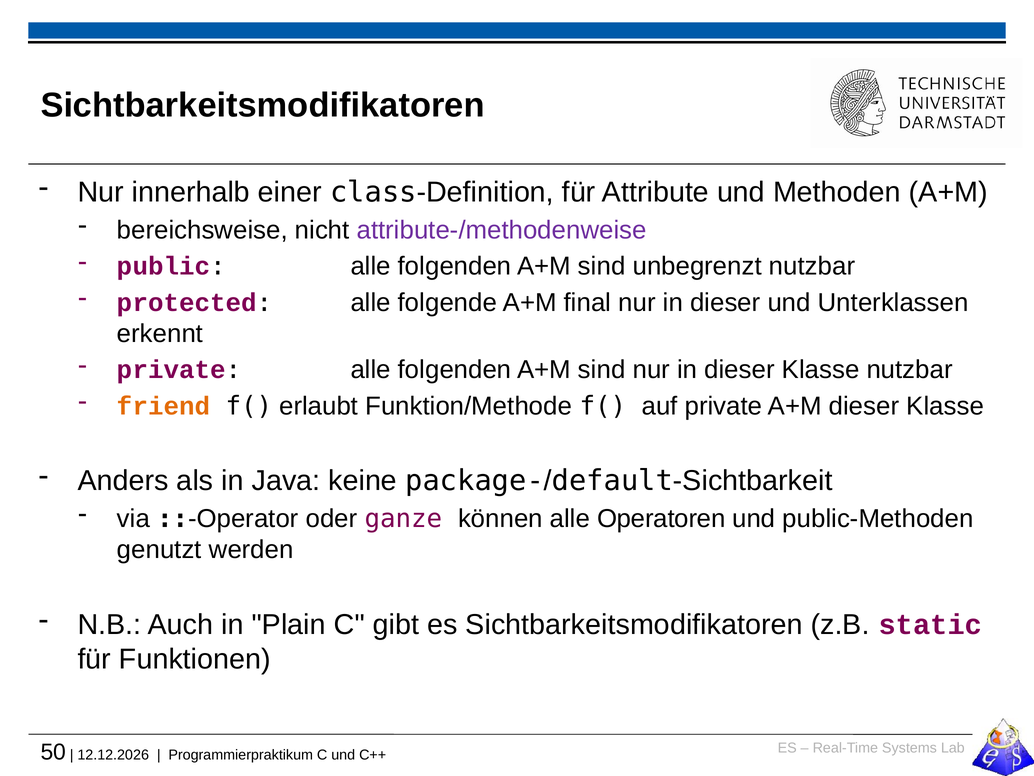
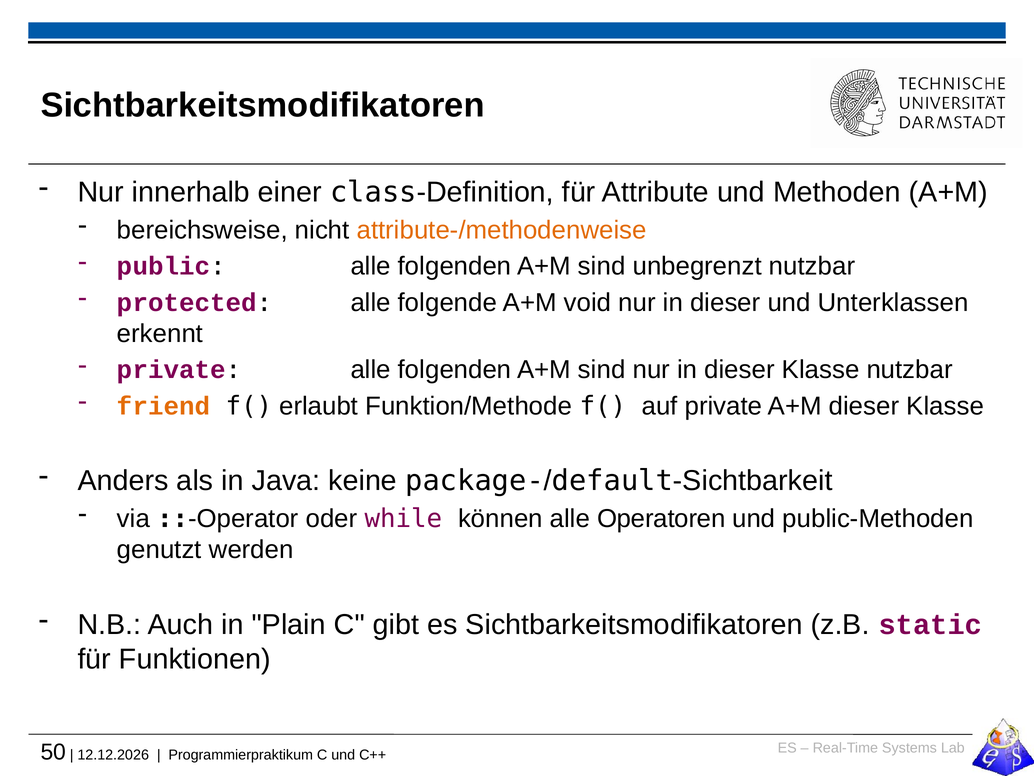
attribute-/methodenweise colour: purple -> orange
final: final -> void
ganze: ganze -> while
